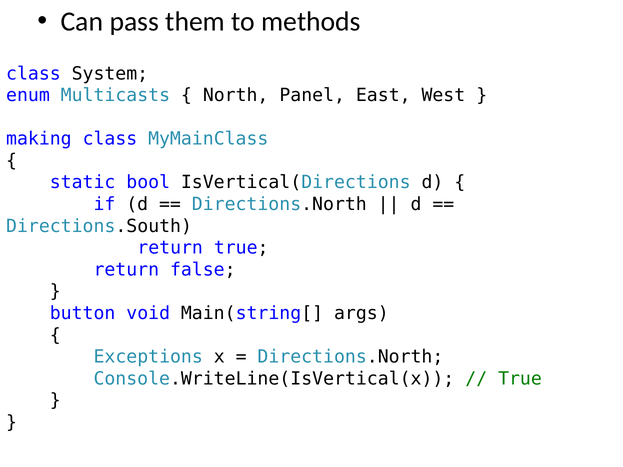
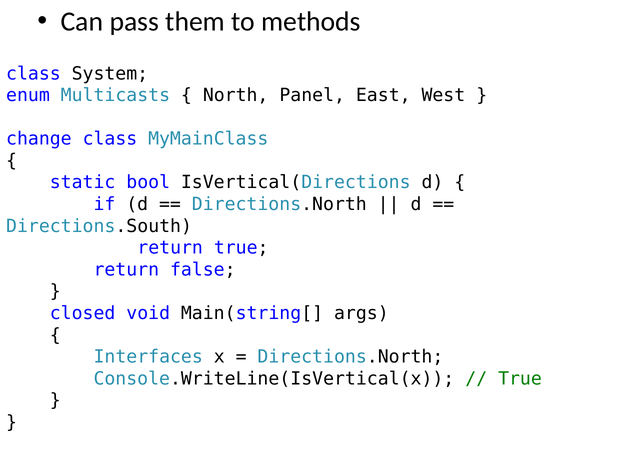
making: making -> change
button: button -> closed
Exceptions: Exceptions -> Interfaces
